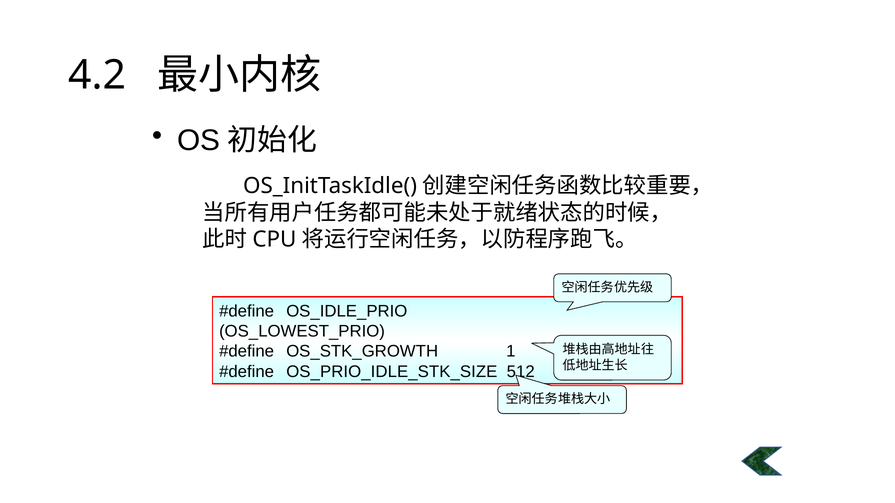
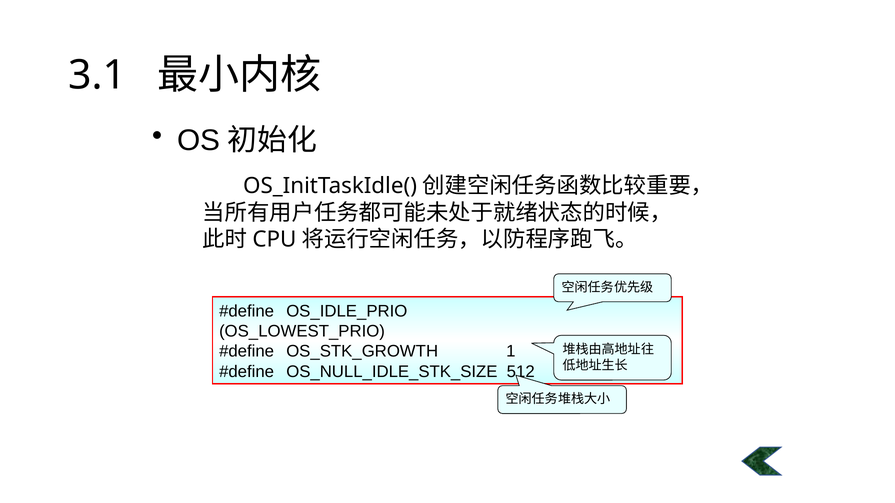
4.2: 4.2 -> 3.1
OS_PRIO_IDLE_STK_SIZE: OS_PRIO_IDLE_STK_SIZE -> OS_NULL_IDLE_STK_SIZE
